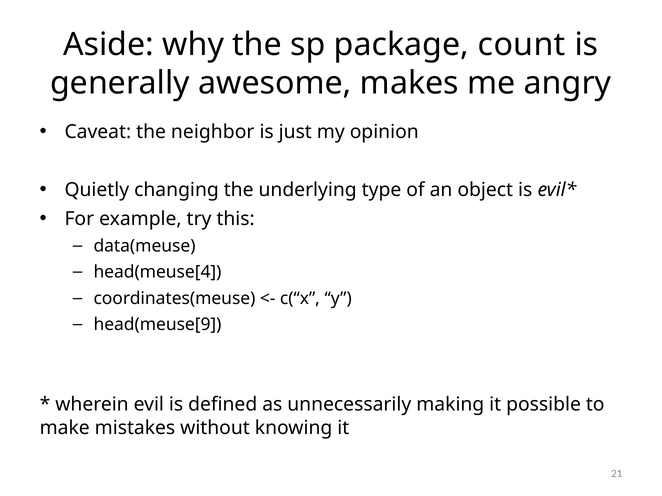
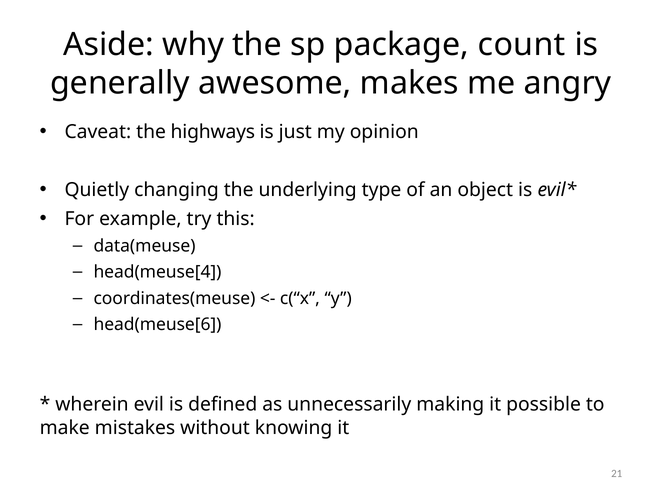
neighbor: neighbor -> highways
head(meuse[9: head(meuse[9 -> head(meuse[6
